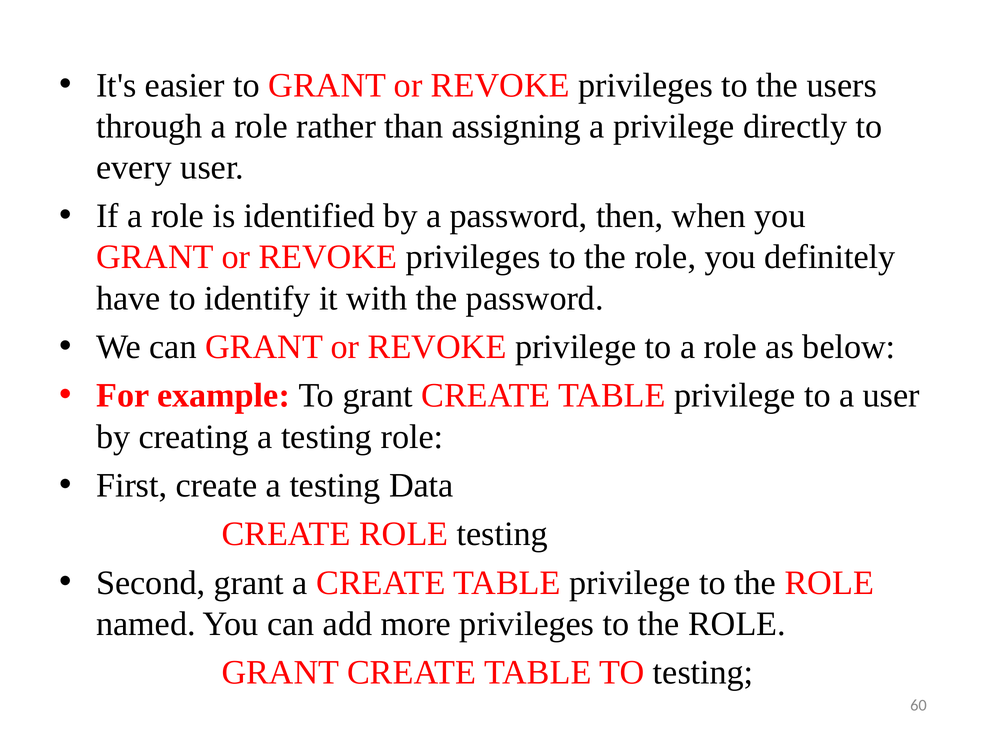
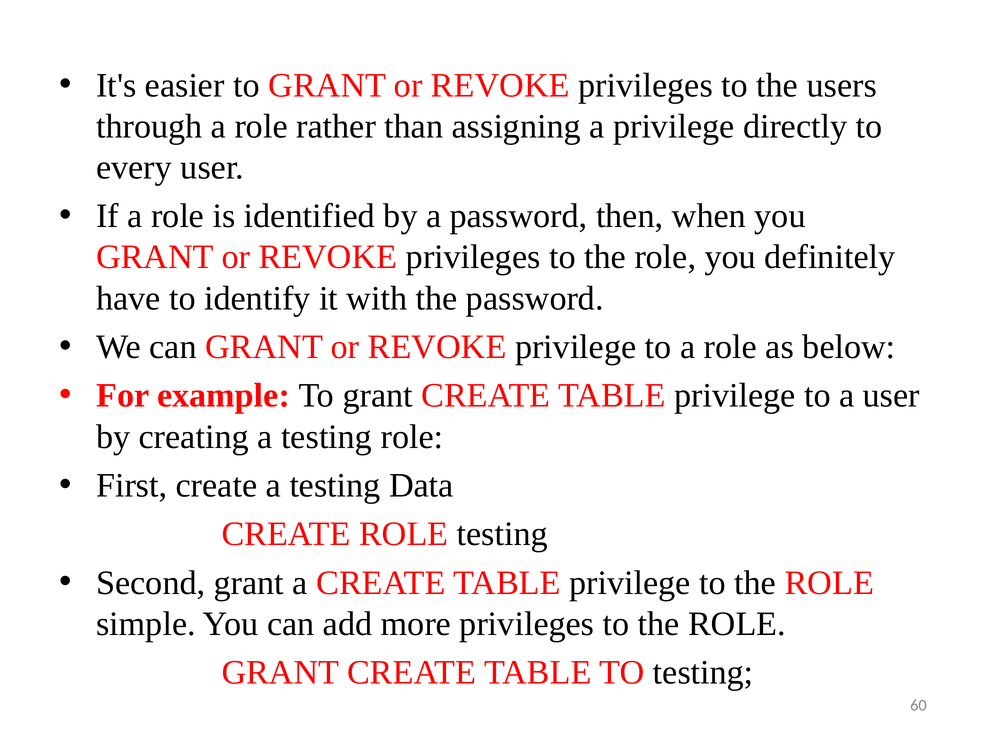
named: named -> simple
